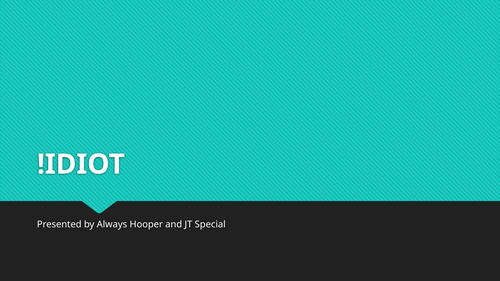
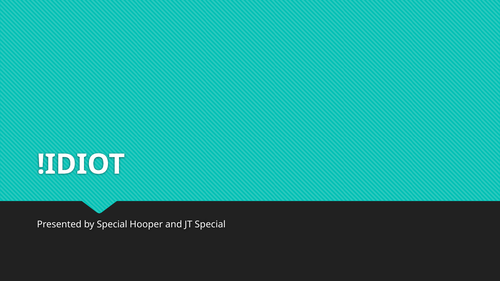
by Always: Always -> Special
